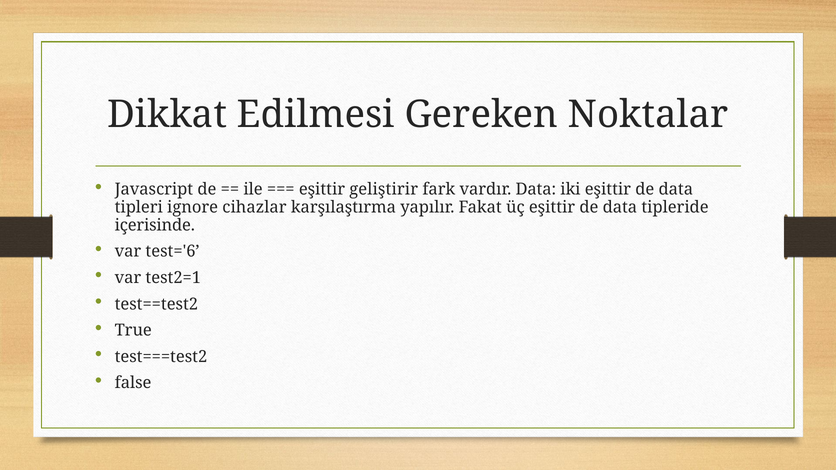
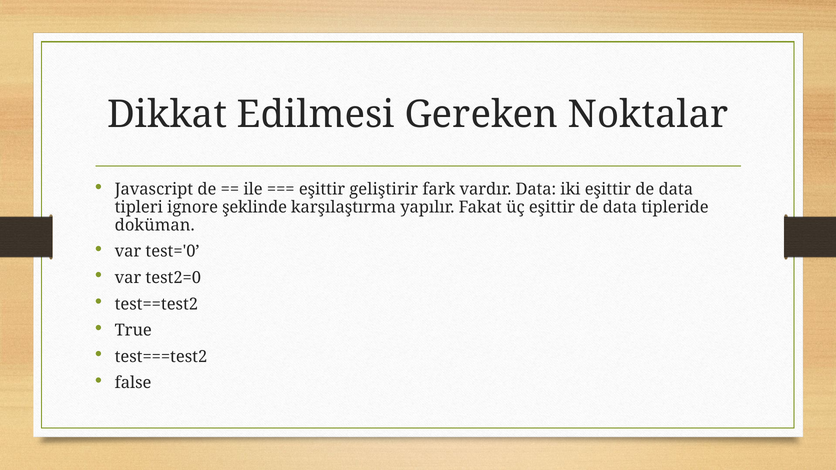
cihazlar: cihazlar -> şeklinde
içerisinde: içerisinde -> doküman
test='6: test='6 -> test='0
test2=1: test2=1 -> test2=0
